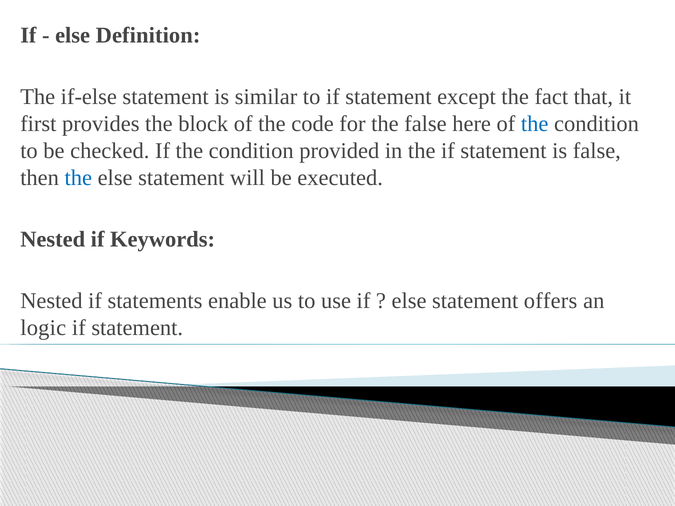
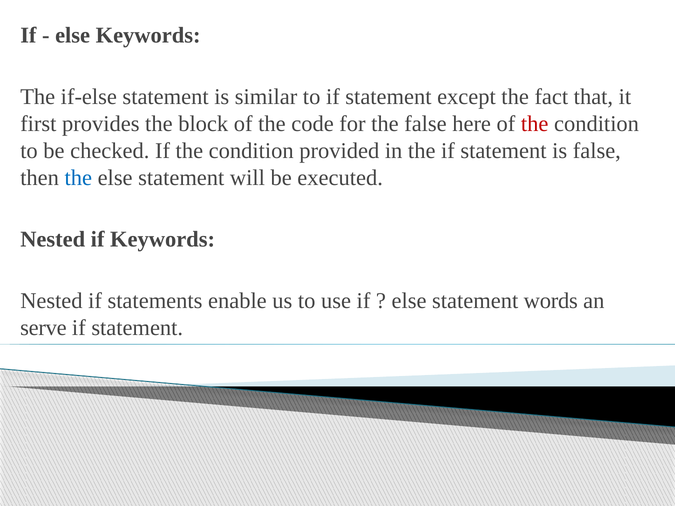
else Definition: Definition -> Keywords
the at (535, 124) colour: blue -> red
offers: offers -> words
logic: logic -> serve
